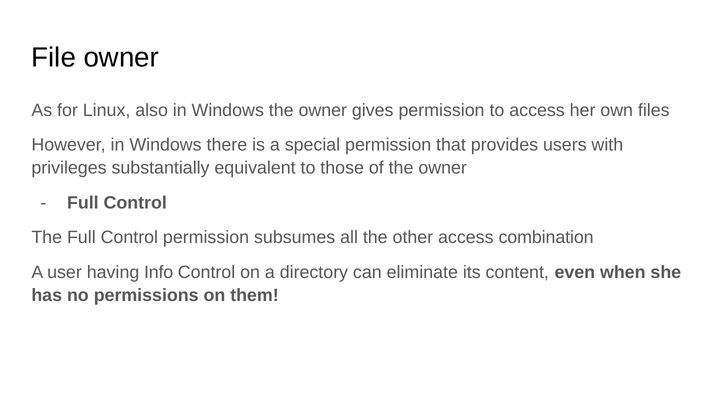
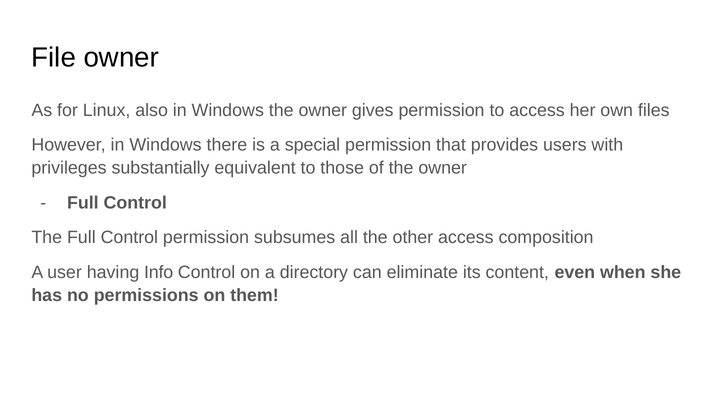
combination: combination -> composition
